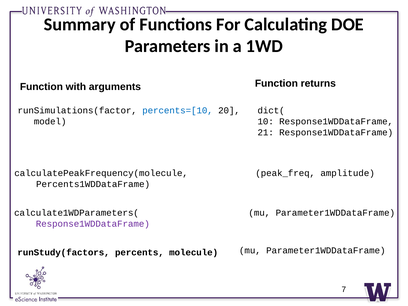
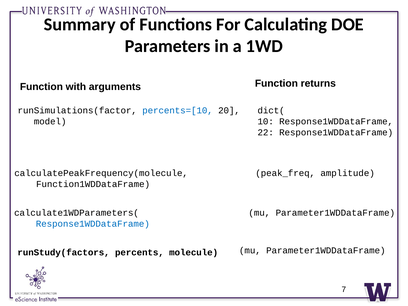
21: 21 -> 22
Percents1WDDataFrame: Percents1WDDataFrame -> Function1WDDataFrame
Response1WDDataFrame at (93, 224) colour: purple -> blue
